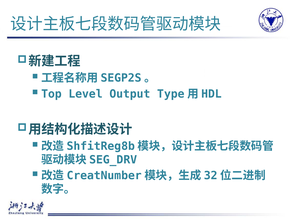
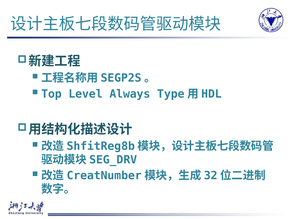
Output: Output -> Always
